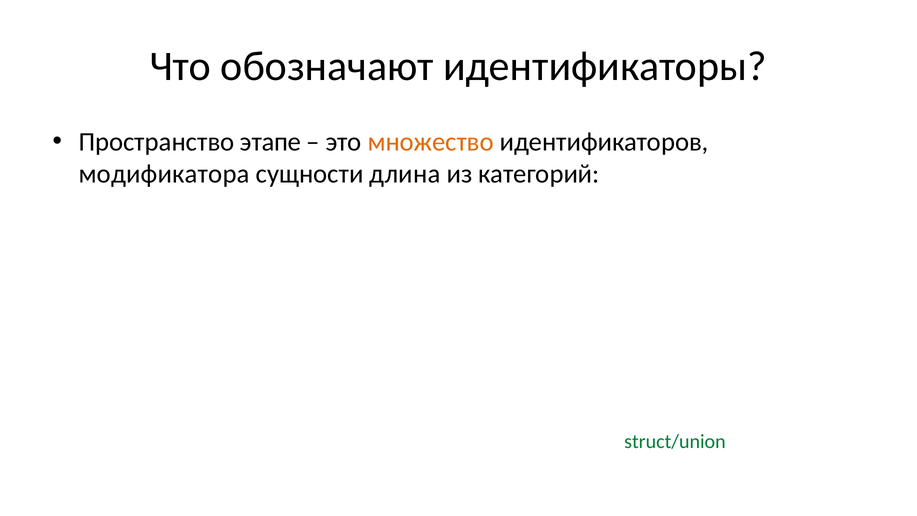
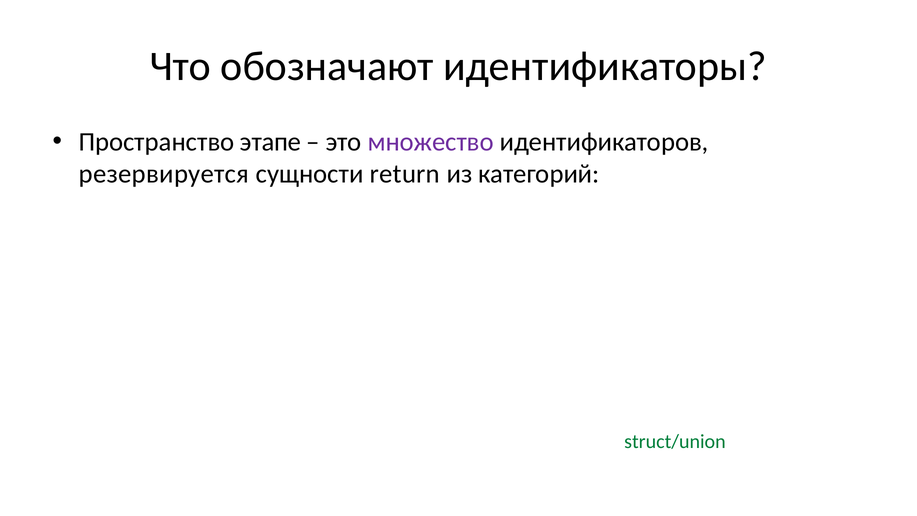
множество colour: orange -> purple
модификатора: модификатора -> резервируется
длина: длина -> return
